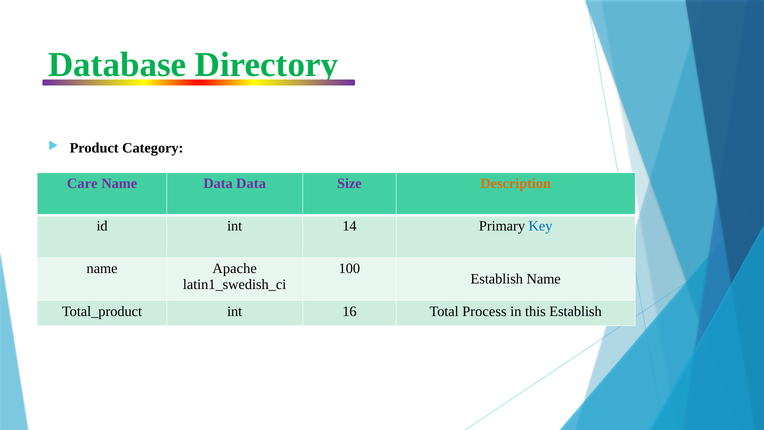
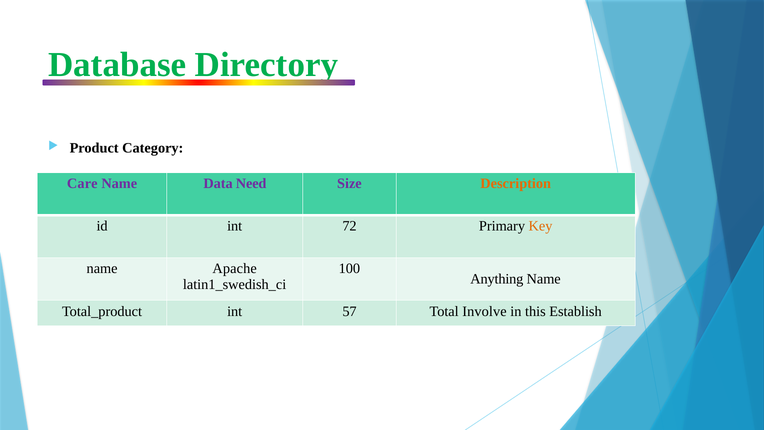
Data Data: Data -> Need
14: 14 -> 72
Key colour: blue -> orange
Establish at (497, 279): Establish -> Anything
16: 16 -> 57
Process: Process -> Involve
